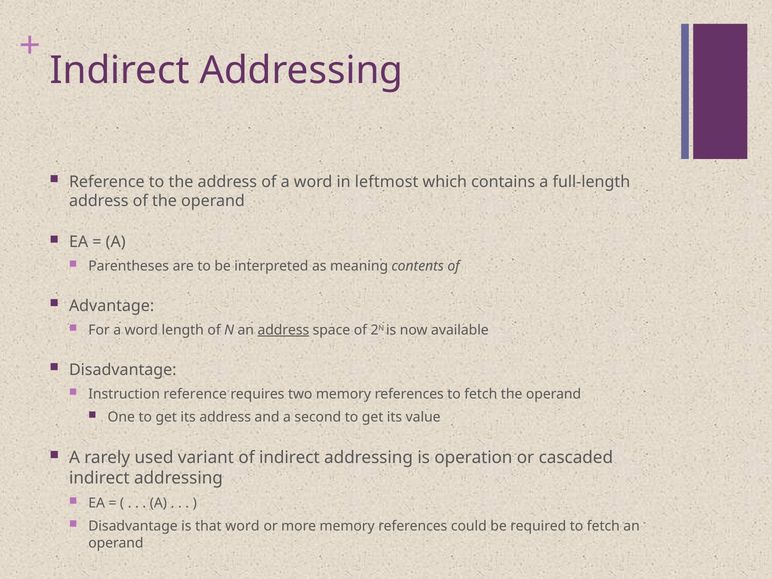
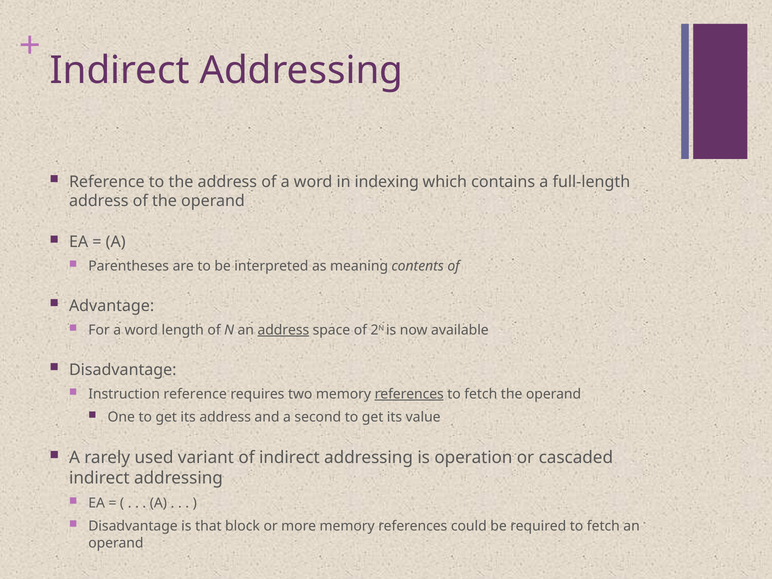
leftmost: leftmost -> indexing
references at (409, 394) underline: none -> present
that word: word -> block
